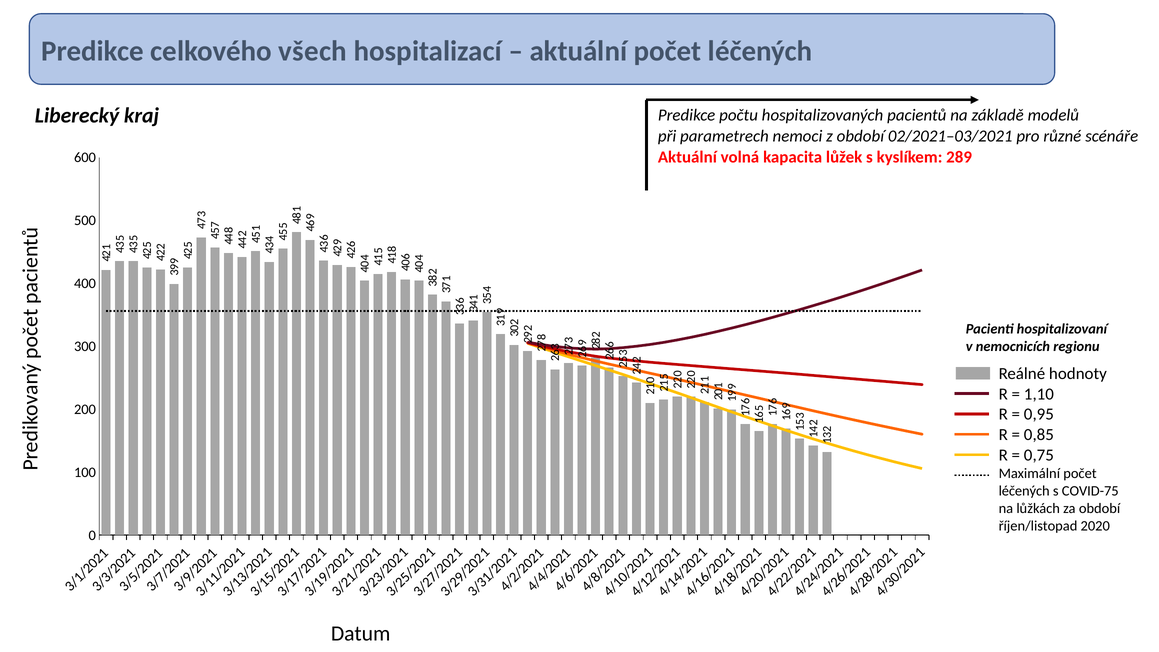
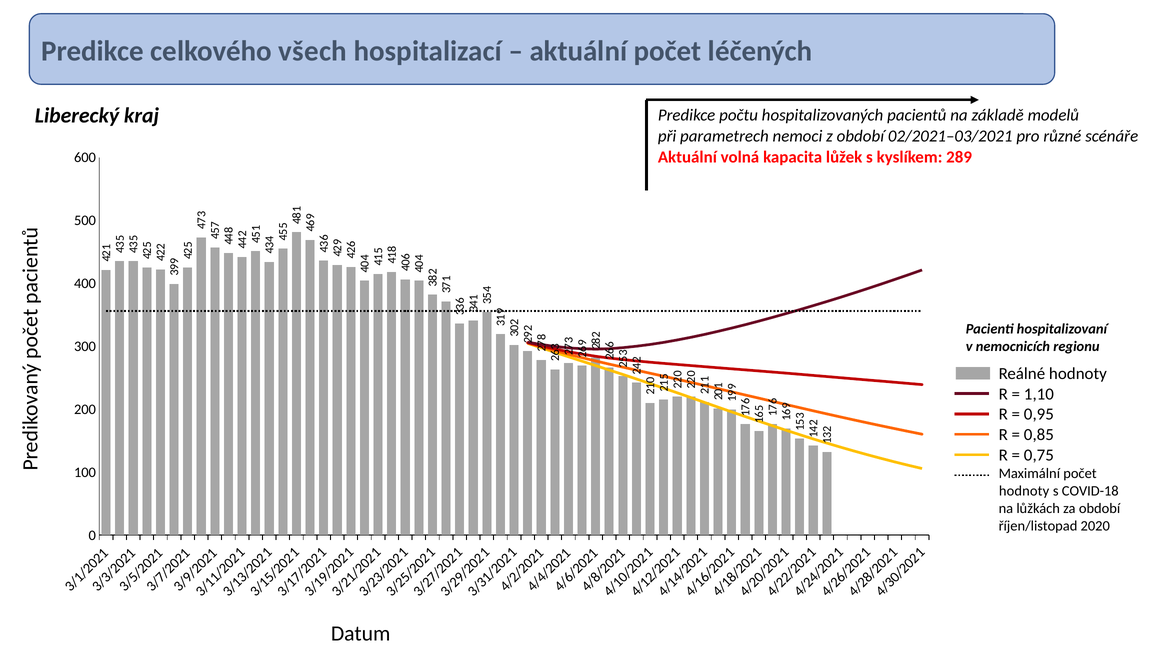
léčených at (1024, 491): léčených -> hodnoty
COVID-75: COVID-75 -> COVID-18
